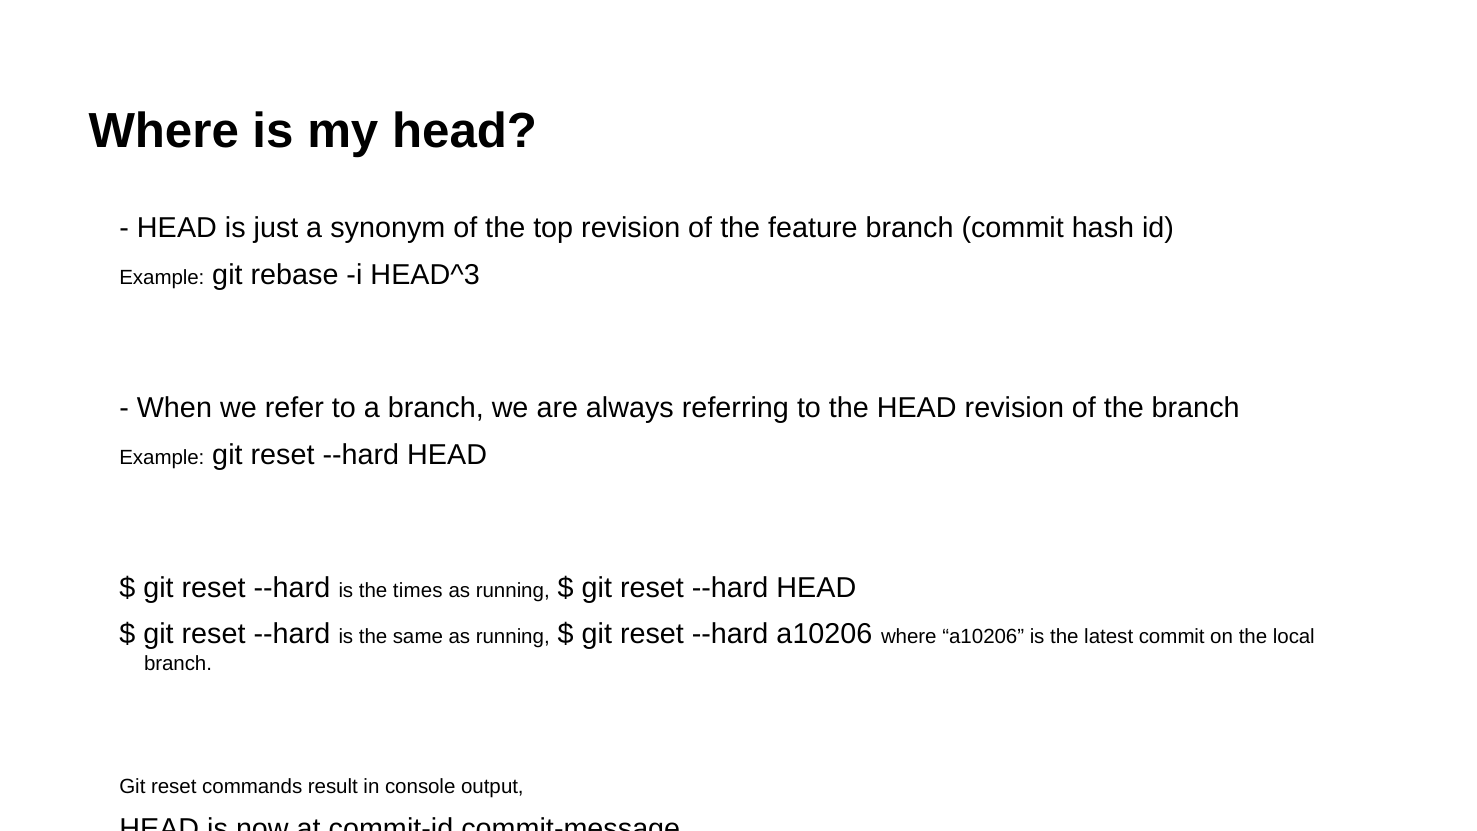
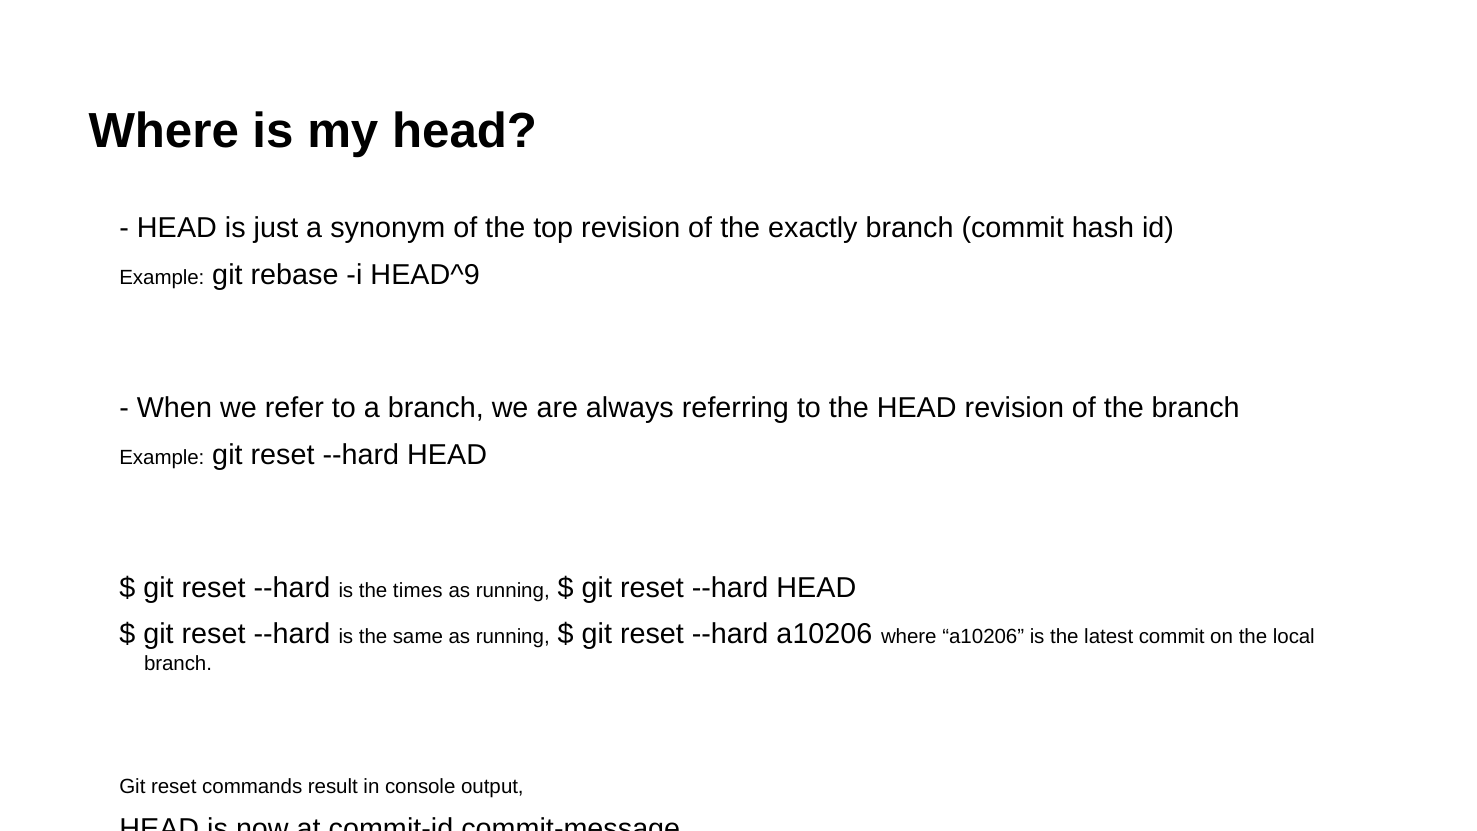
feature: feature -> exactly
HEAD^3: HEAD^3 -> HEAD^9
